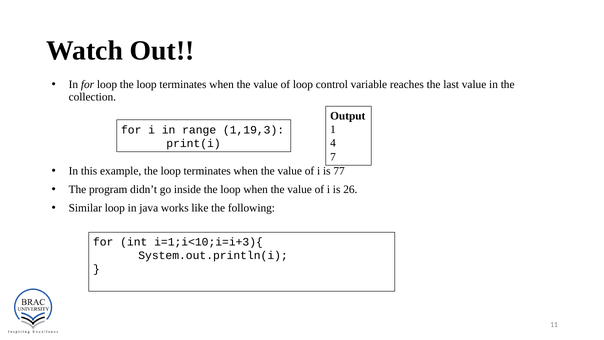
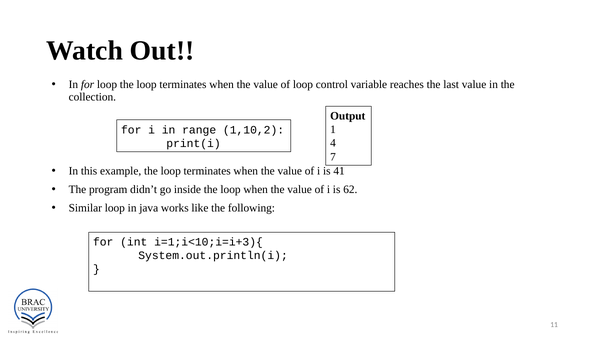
1,19,3: 1,19,3 -> 1,10,2
77: 77 -> 41
26: 26 -> 62
